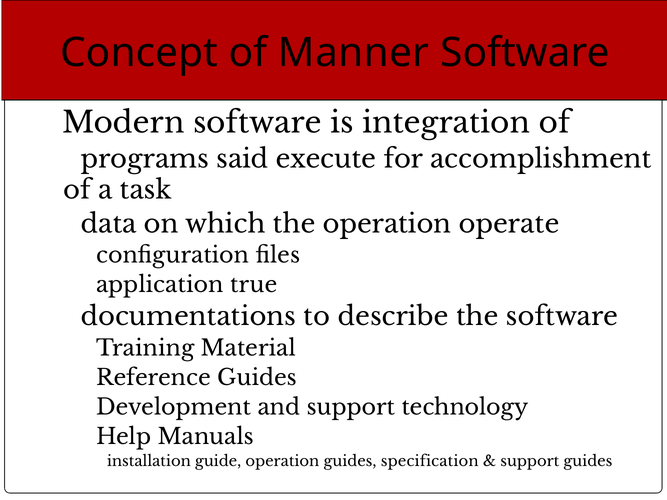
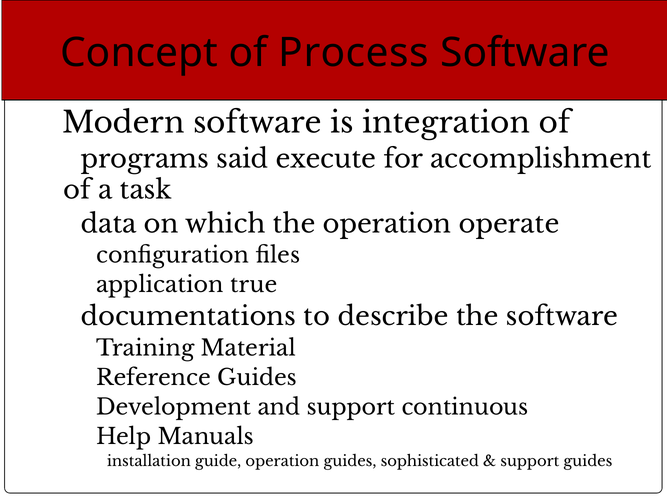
Manner: Manner -> Process
technology: technology -> continuous
specification: specification -> sophisticated
